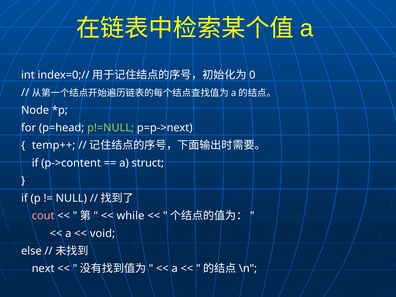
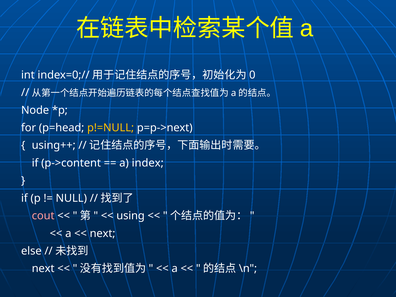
p!=NULL colour: light green -> yellow
temp++: temp++ -> using++
struct: struct -> index
while: while -> using
void at (102, 233): void -> next
